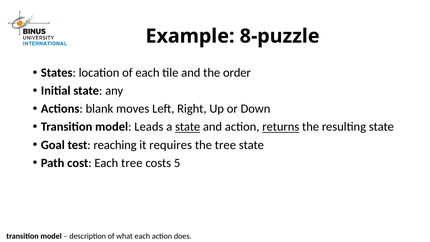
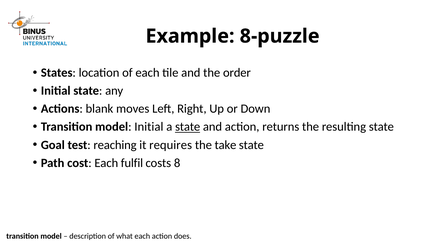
model Leads: Leads -> Initial
returns underline: present -> none
the tree: tree -> take
Each tree: tree -> fulfil
5: 5 -> 8
